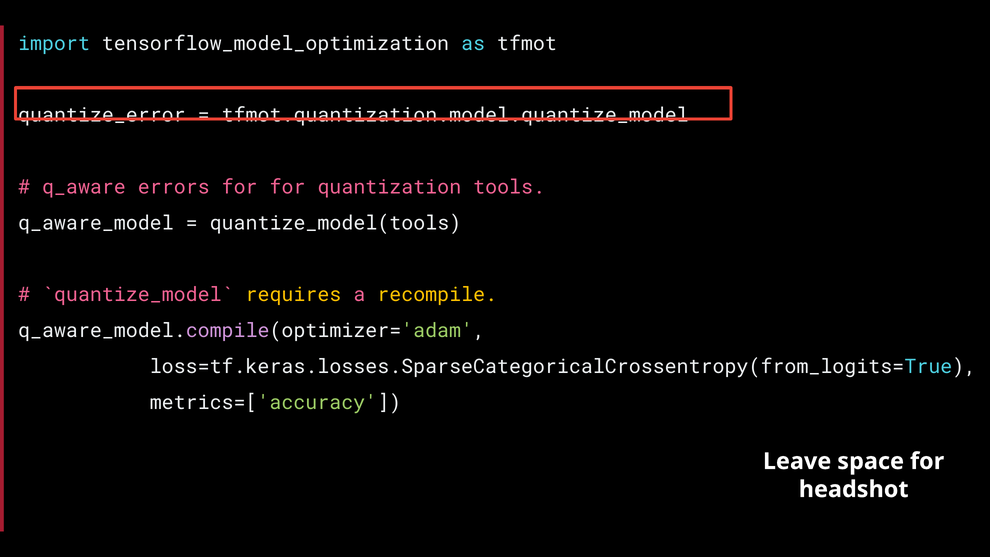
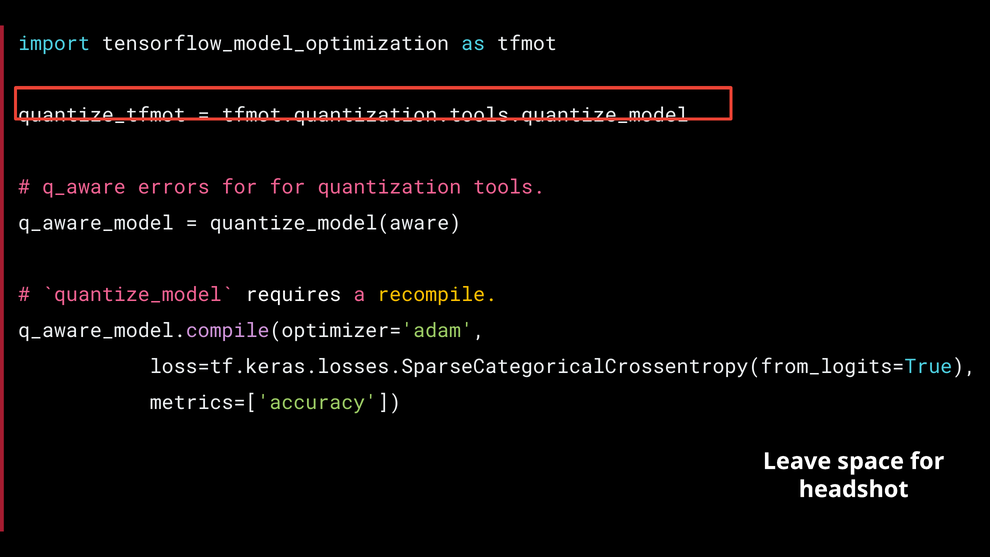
quantize_error: quantize_error -> quantize_tfmot
tfmot.quantization.model.quantize_model: tfmot.quantization.model.quantize_model -> tfmot.quantization.tools.quantize_model
quantize_model(tools: quantize_model(tools -> quantize_model(aware
requires colour: yellow -> white
